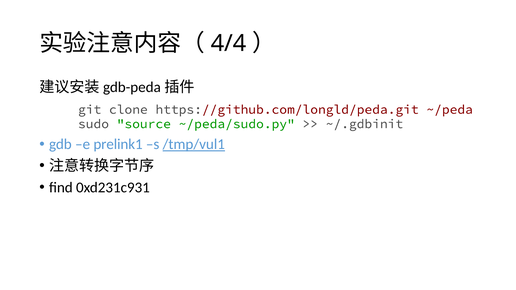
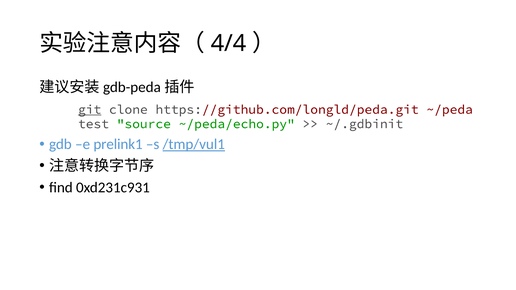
git underline: none -> present
sudo: sudo -> test
~/peda/sudo.py: ~/peda/sudo.py -> ~/peda/echo.py
